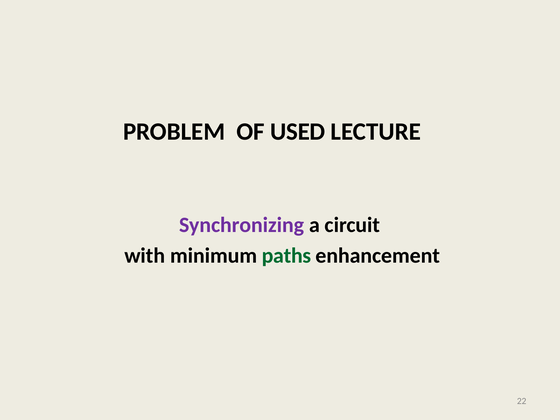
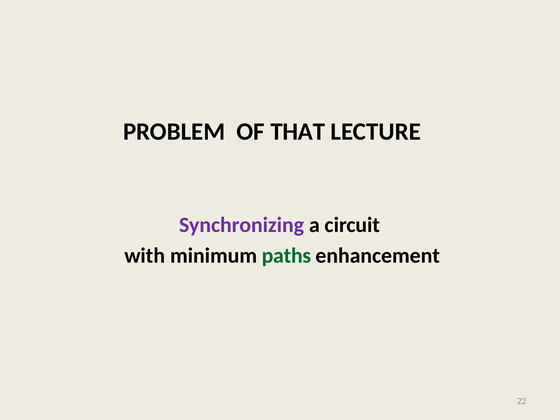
USED: USED -> THAT
